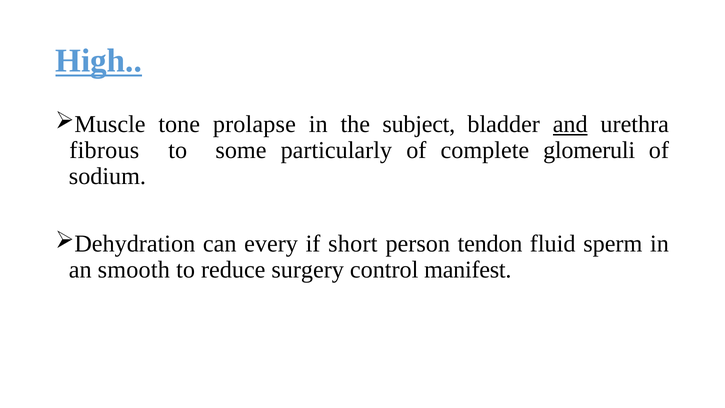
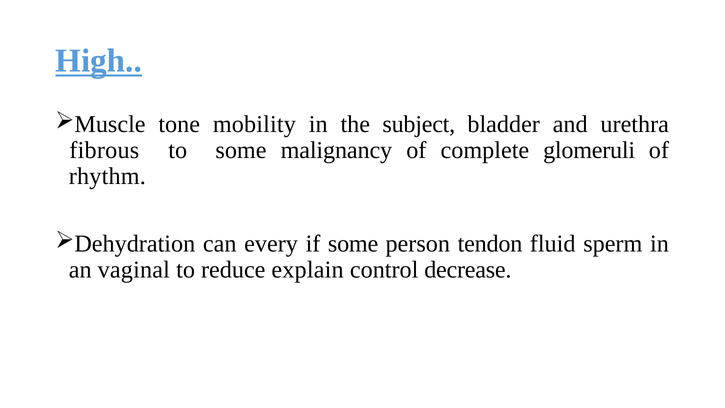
prolapse: prolapse -> mobility
and underline: present -> none
particularly: particularly -> malignancy
sodium: sodium -> rhythm
if short: short -> some
smooth: smooth -> vaginal
surgery: surgery -> explain
manifest: manifest -> decrease
